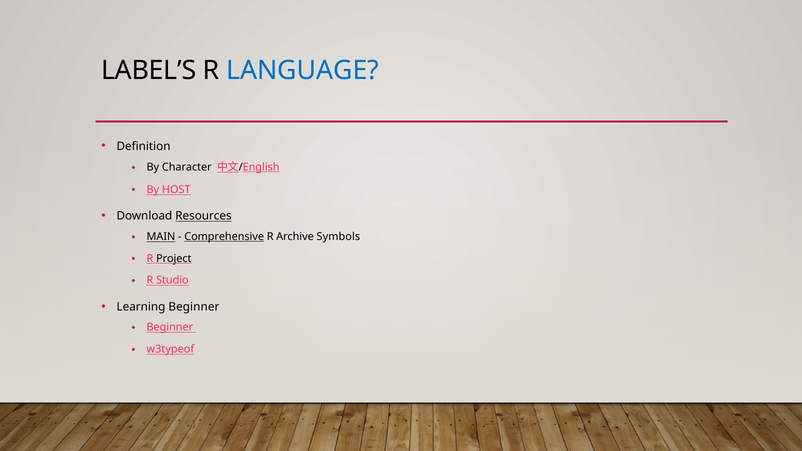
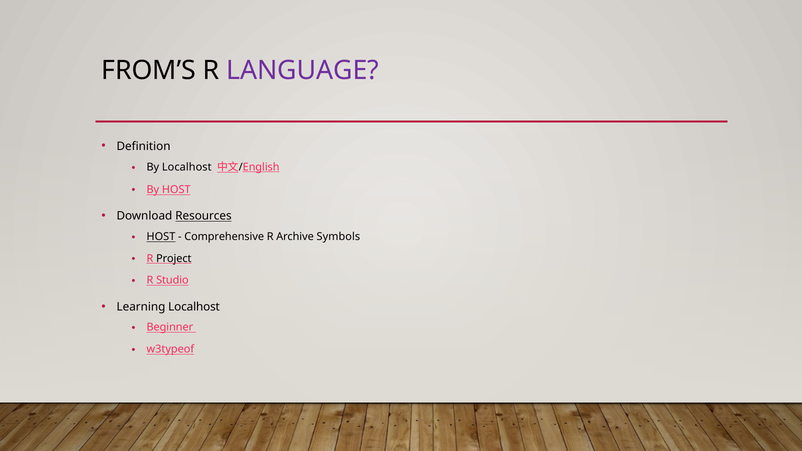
LABEL’S: LABEL’S -> FROM’S
LANGUAGE colour: blue -> purple
By Character: Character -> Localhost
MAIN at (161, 237): MAIN -> HOST
Comprehensive underline: present -> none
Learning Beginner: Beginner -> Localhost
